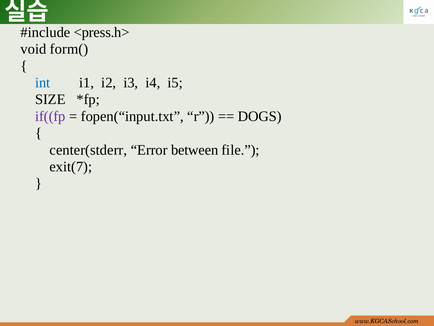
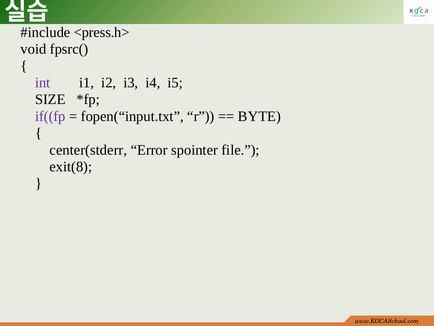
form(: form( -> fpsrc(
int colour: blue -> purple
DOGS: DOGS -> BYTE
between: between -> spointer
exit(7: exit(7 -> exit(8
